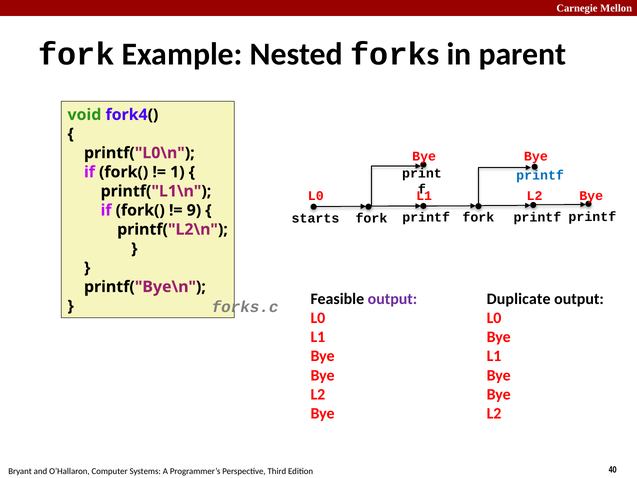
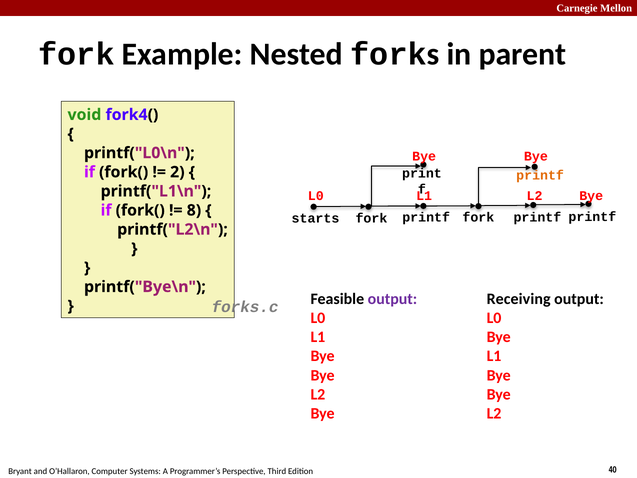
1: 1 -> 2
printf at (540, 175) colour: blue -> orange
9: 9 -> 8
Duplicate: Duplicate -> Receiving
